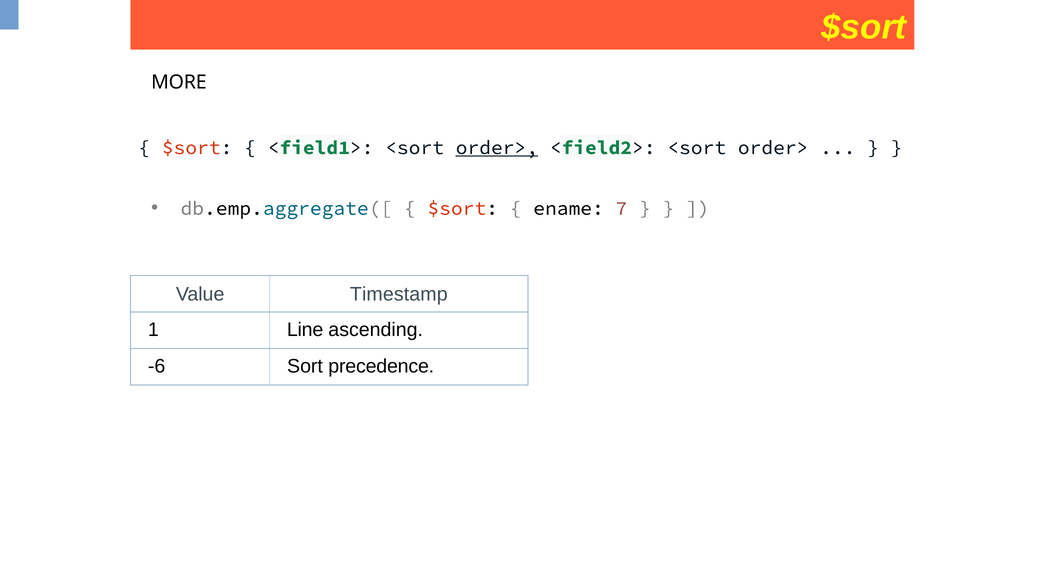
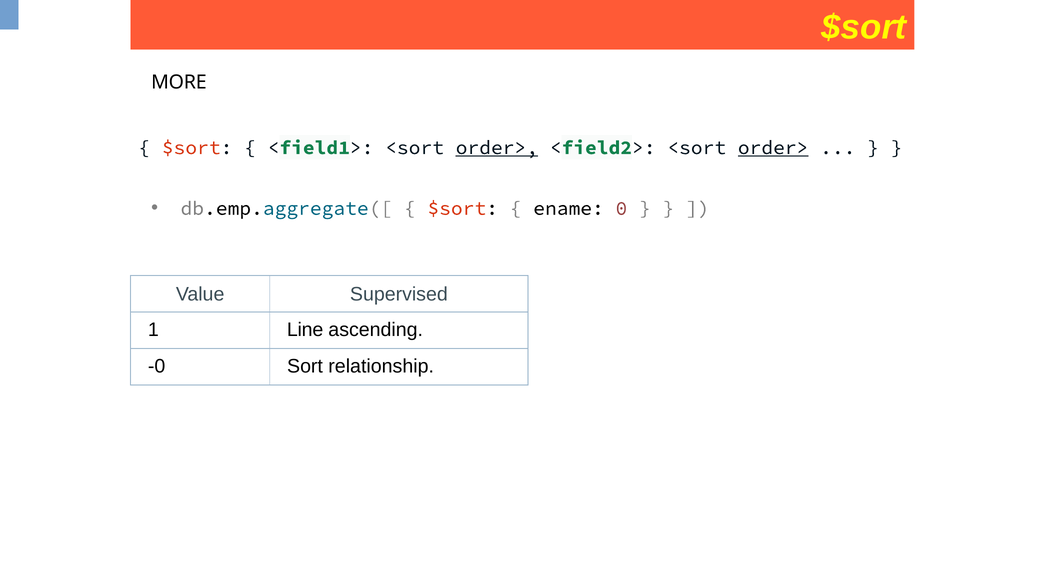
order> at (773, 148) underline: none -> present
7: 7 -> 0
Timestamp: Timestamp -> Supervised
-6: -6 -> -0
precedence: precedence -> relationship
